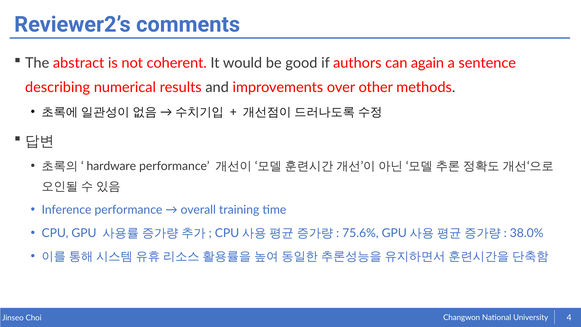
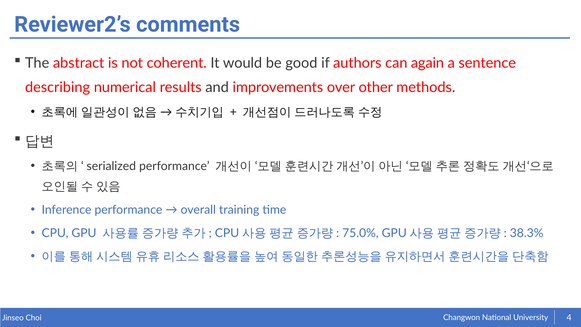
hardware: hardware -> serialized
75.6%: 75.6% -> 75.0%
38.0%: 38.0% -> 38.3%
